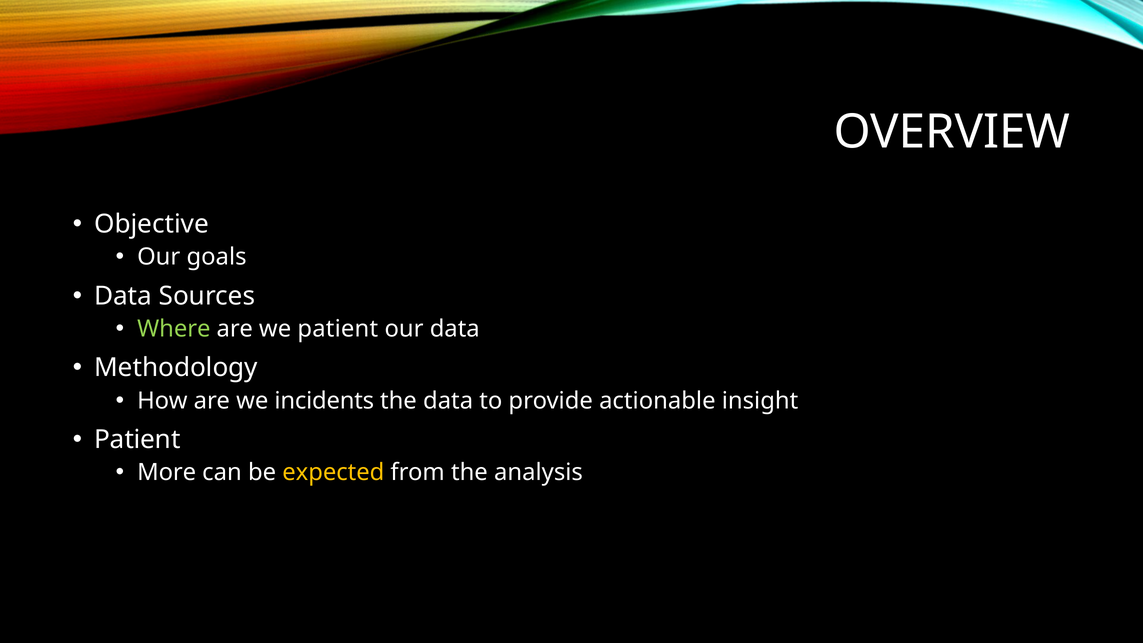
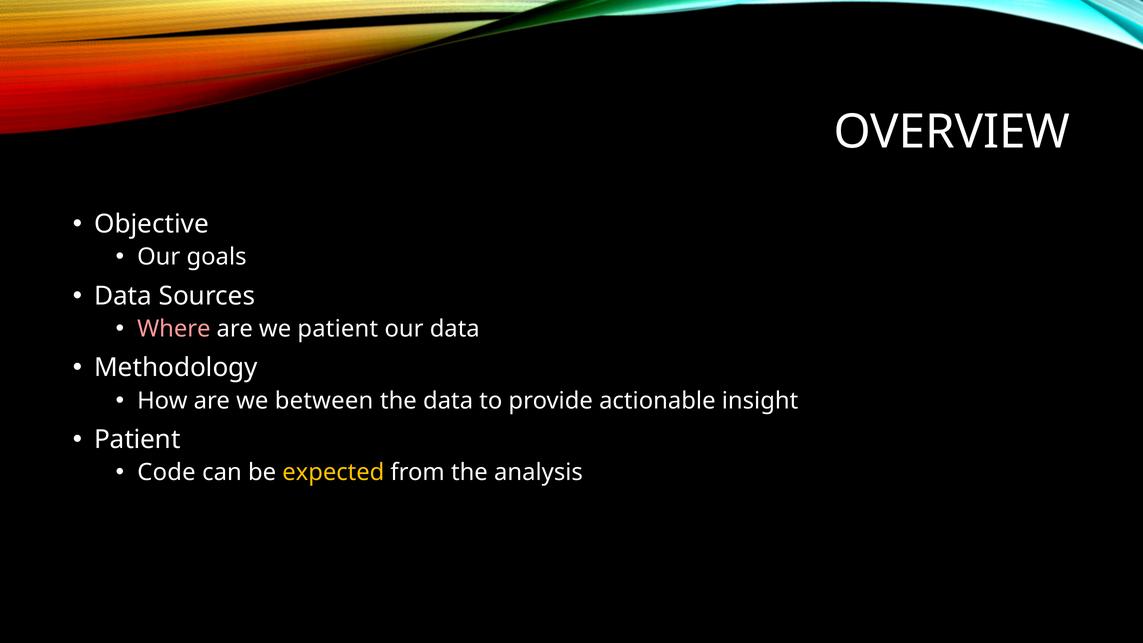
Where colour: light green -> pink
incidents: incidents -> between
More: More -> Code
